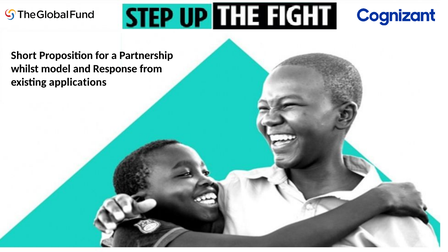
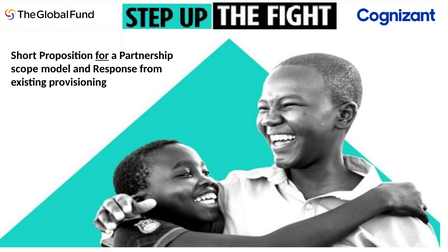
for underline: none -> present
whilst: whilst -> scope
applications: applications -> provisioning
